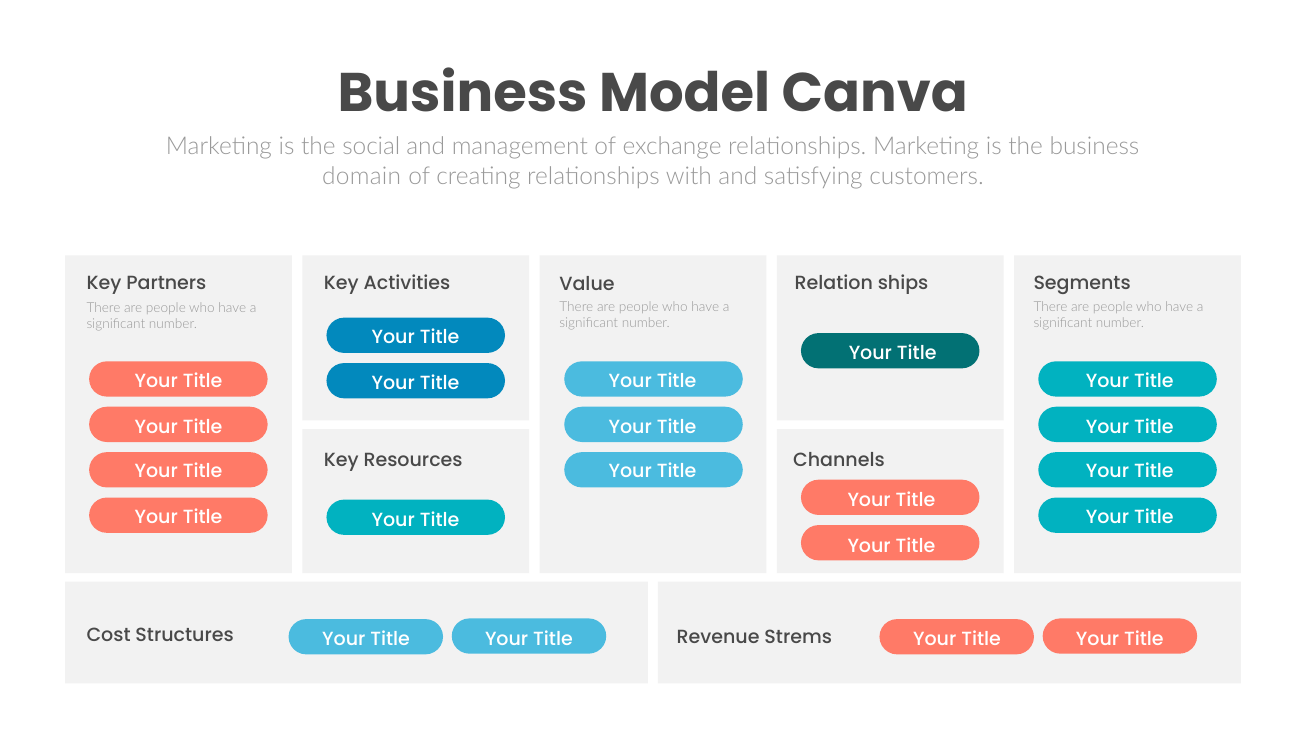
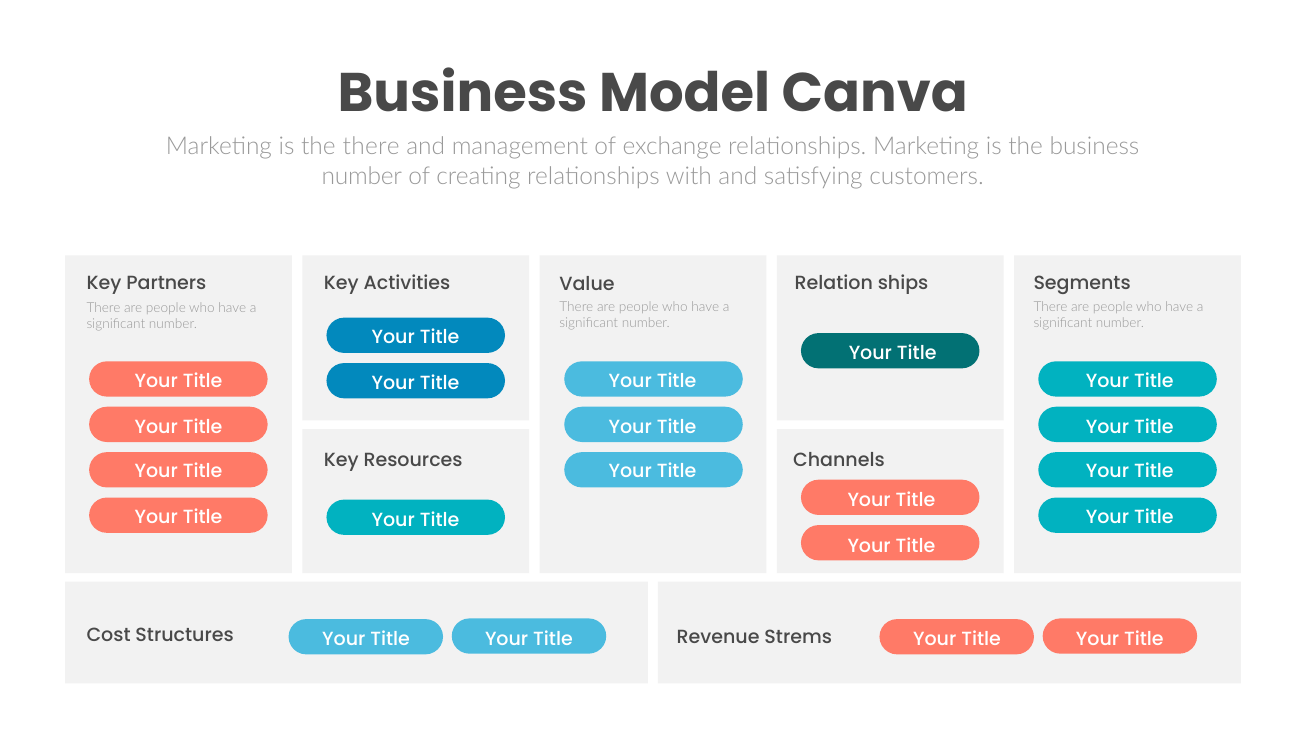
the social: social -> there
domain at (362, 176): domain -> number
